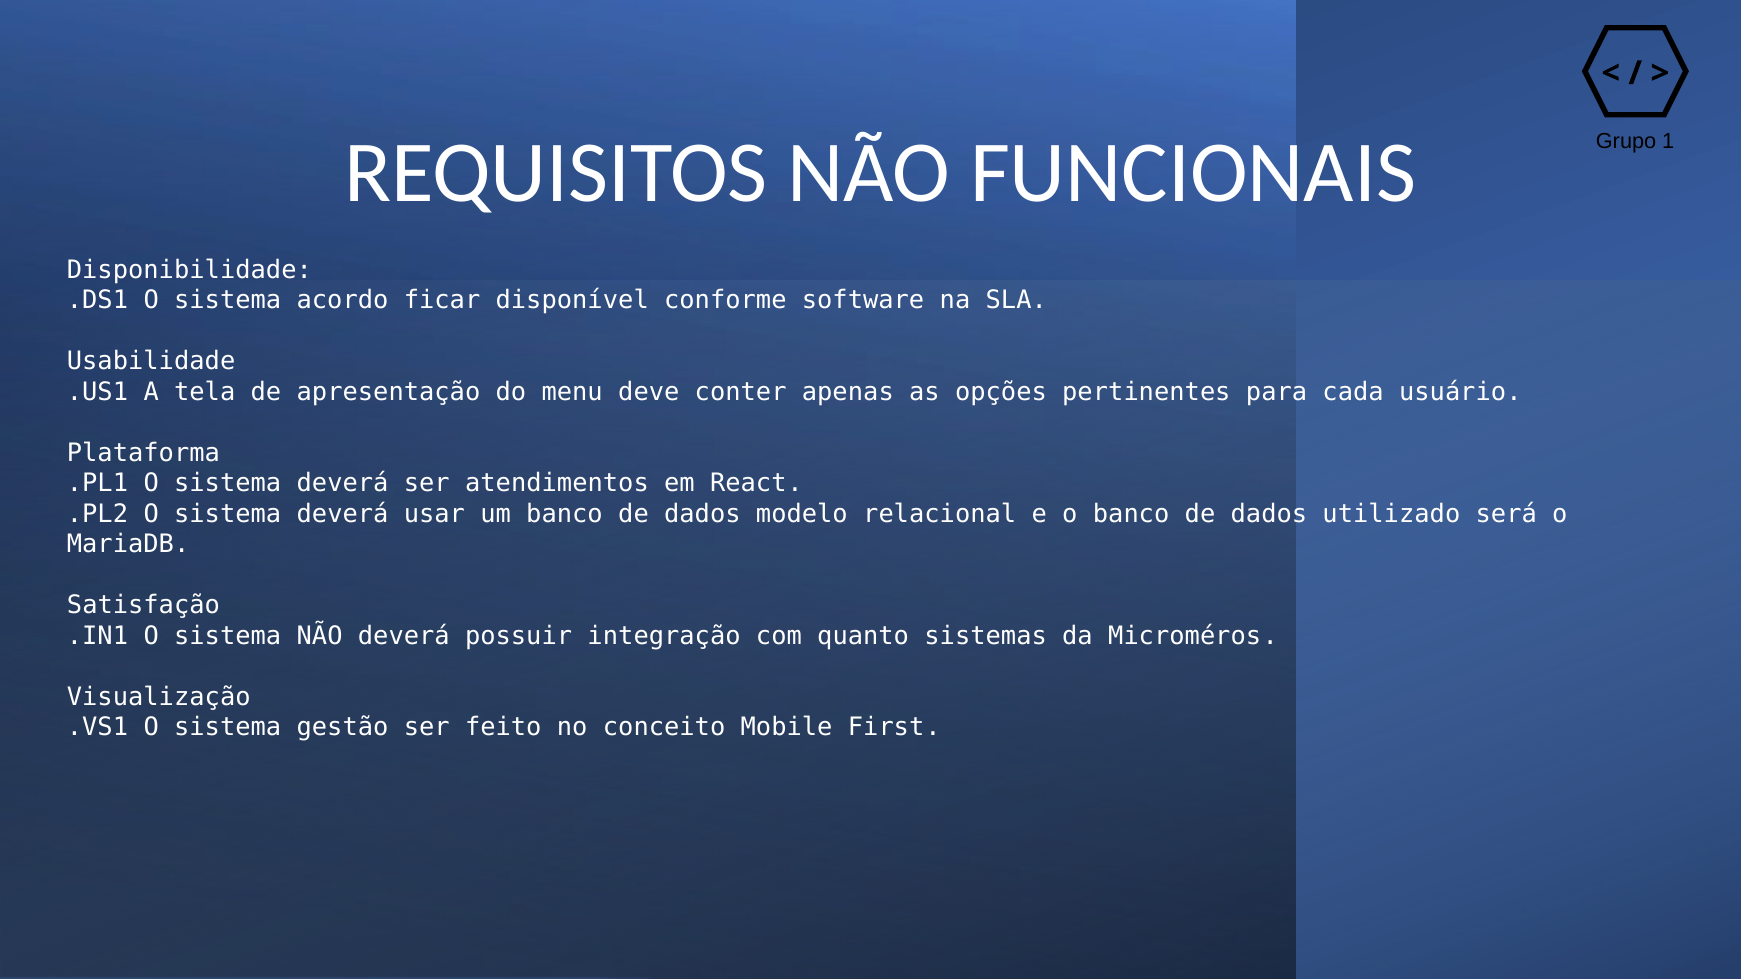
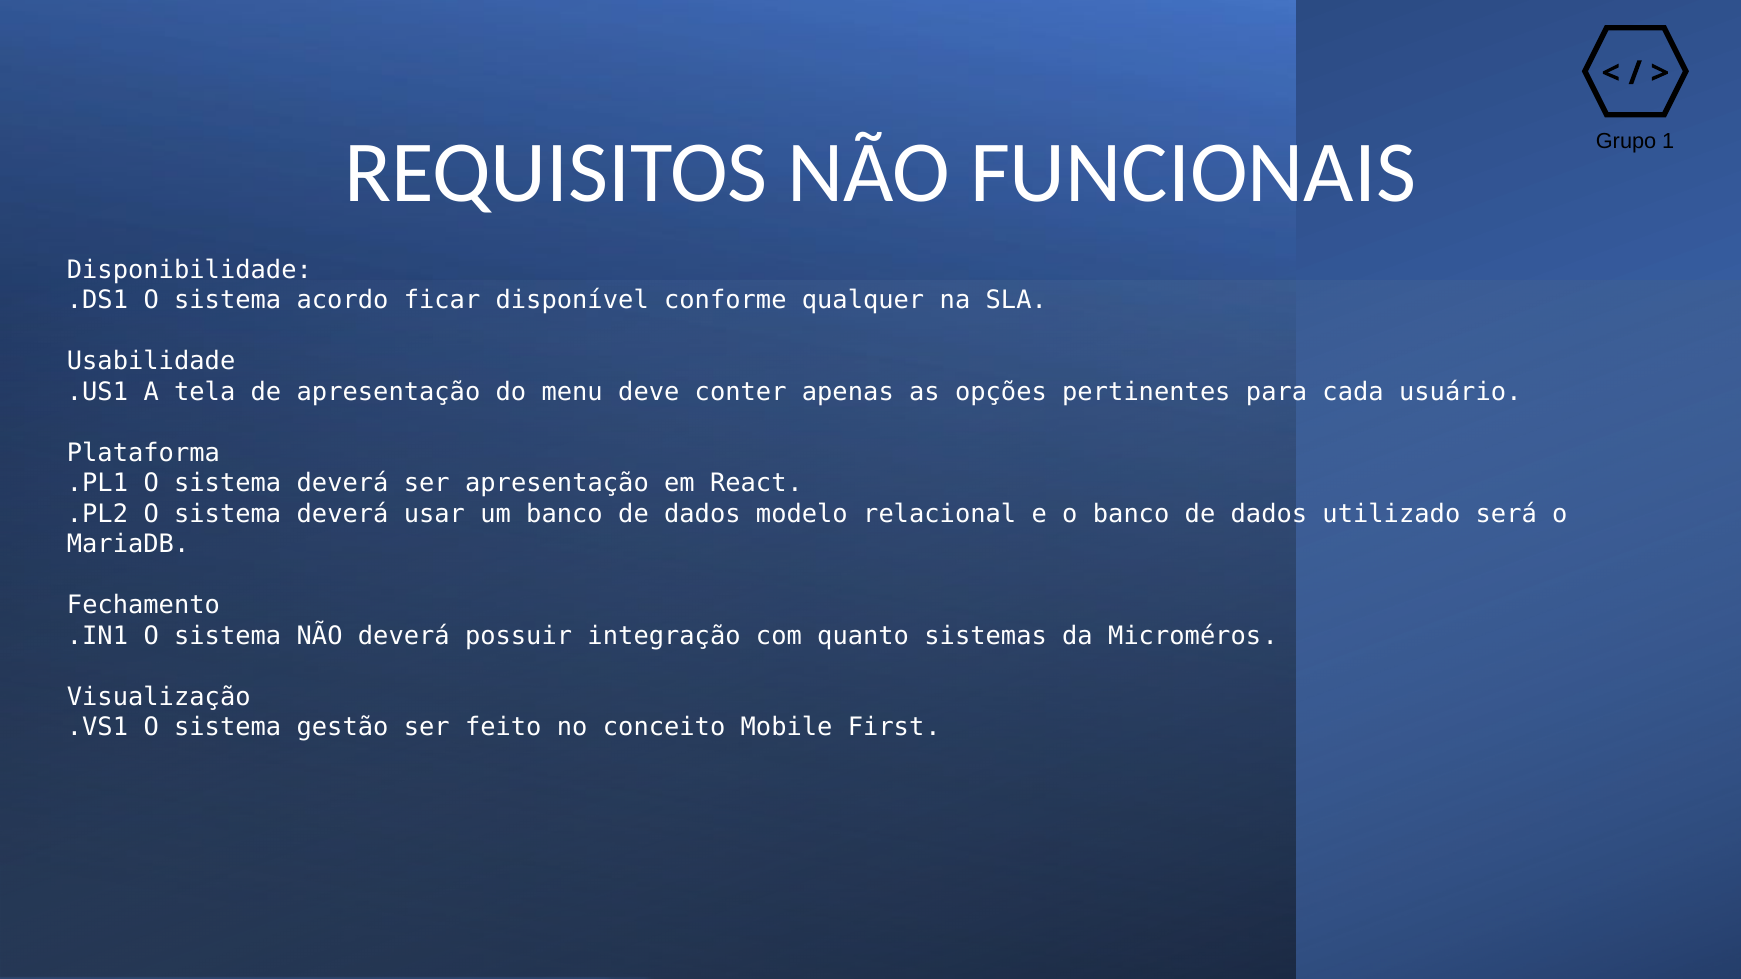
software: software -> qualquer
ser atendimentos: atendimentos -> apresentação
Satisfação: Satisfação -> Fechamento
